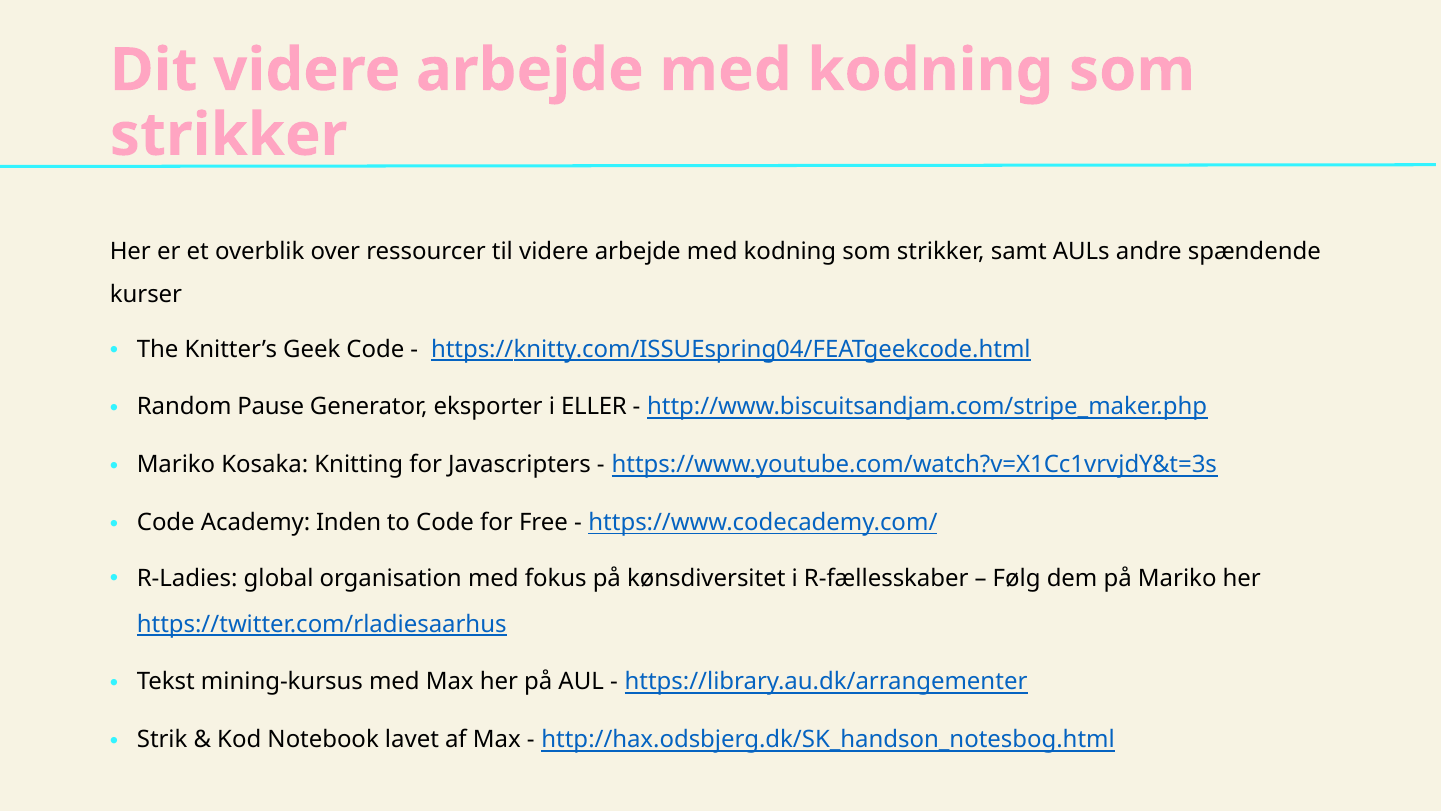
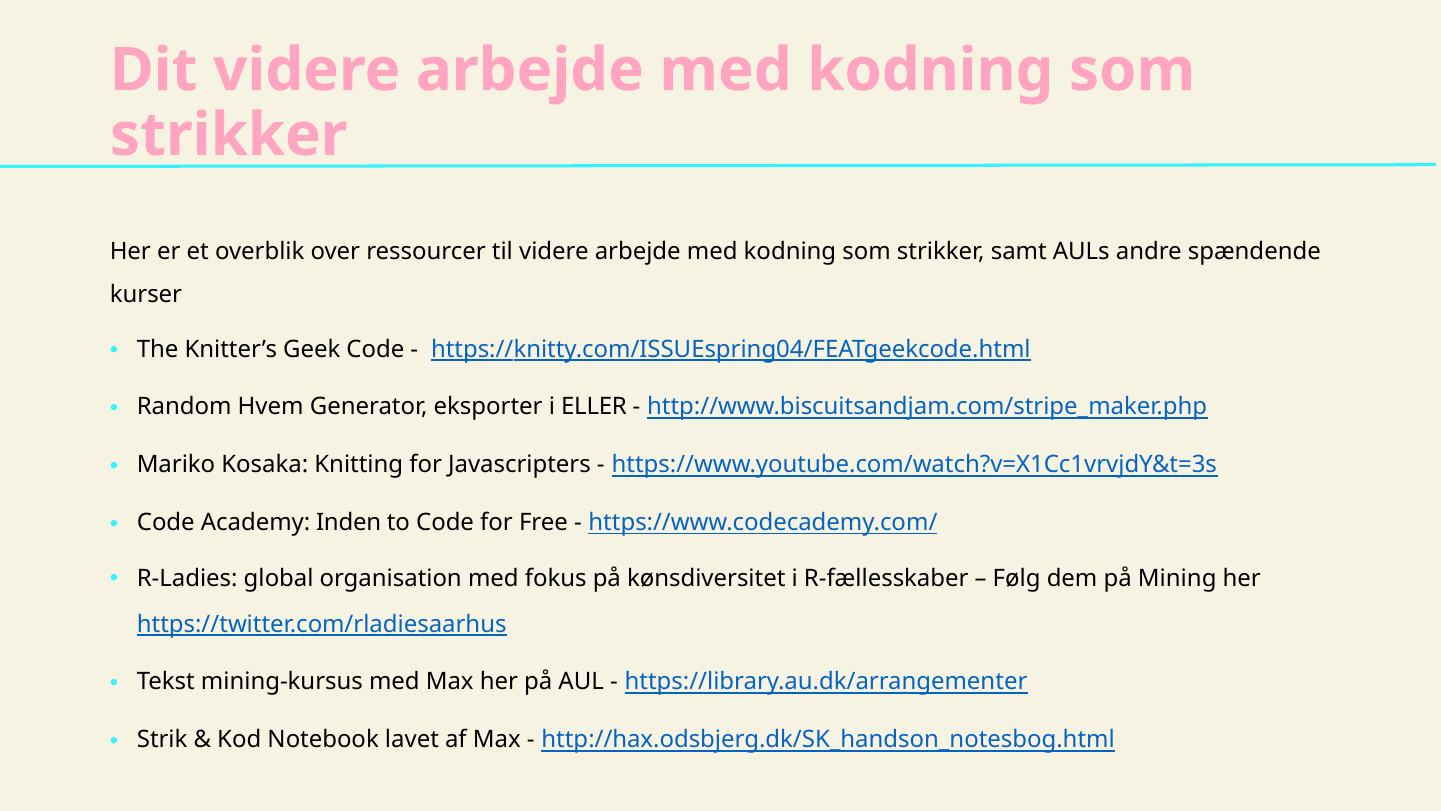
Pause: Pause -> Hvem
på Mariko: Mariko -> Mining
